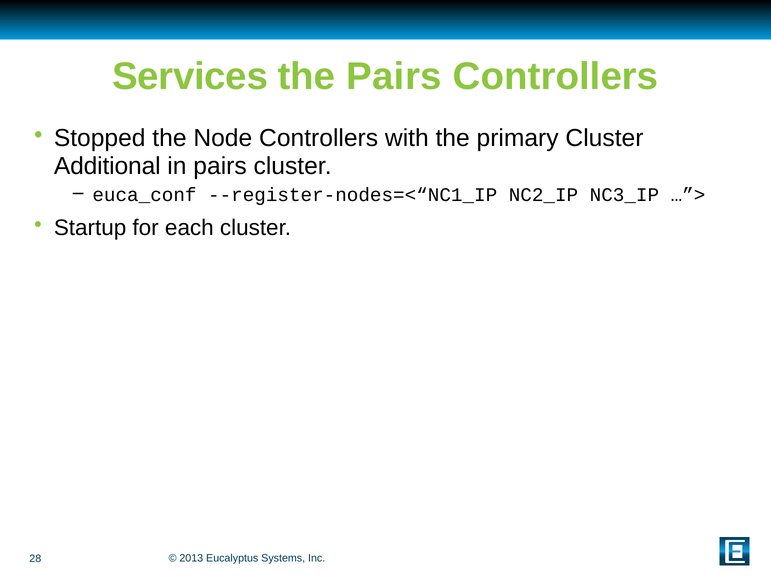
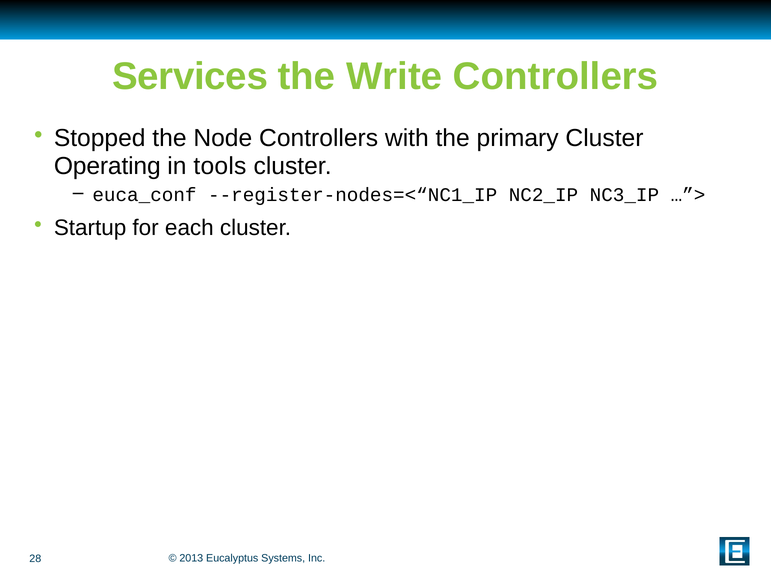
the Pairs: Pairs -> Write
Additional: Additional -> Operating
in pairs: pairs -> tools
